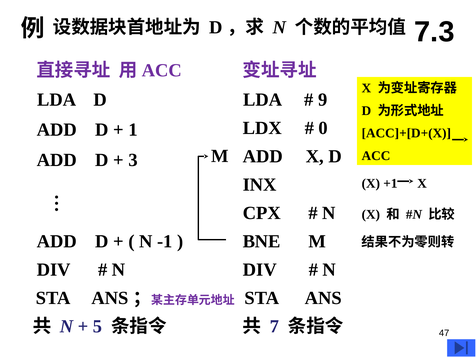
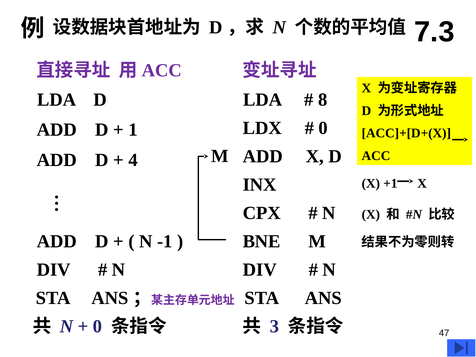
9: 9 -> 8
3: 3 -> 4
5 at (97, 327): 5 -> 0
7: 7 -> 3
